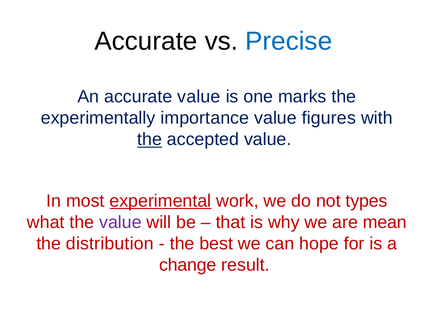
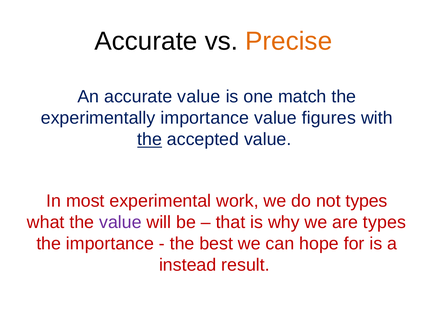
Precise colour: blue -> orange
marks: marks -> match
experimental underline: present -> none
are mean: mean -> types
the distribution: distribution -> importance
change: change -> instead
